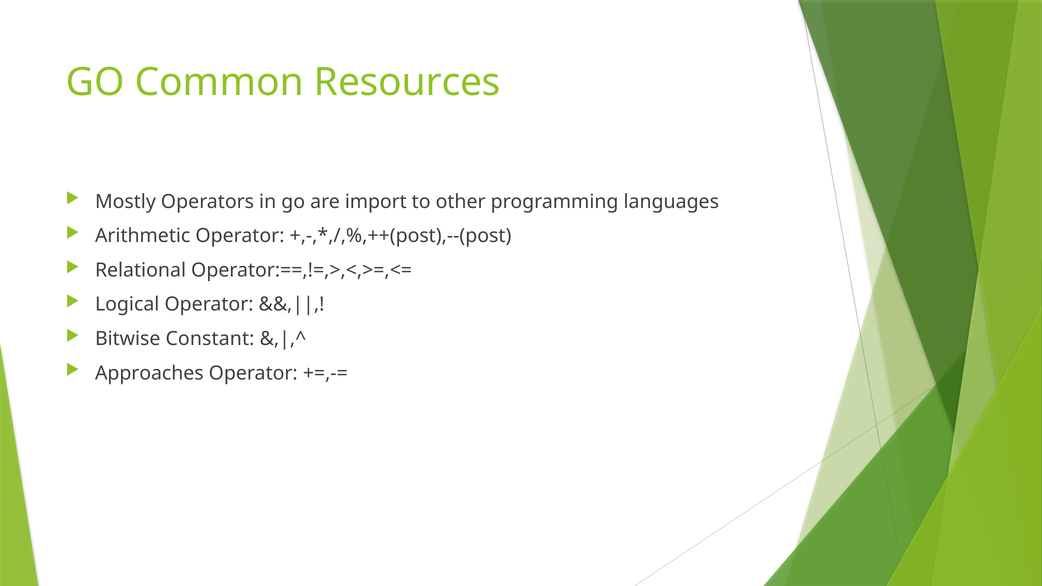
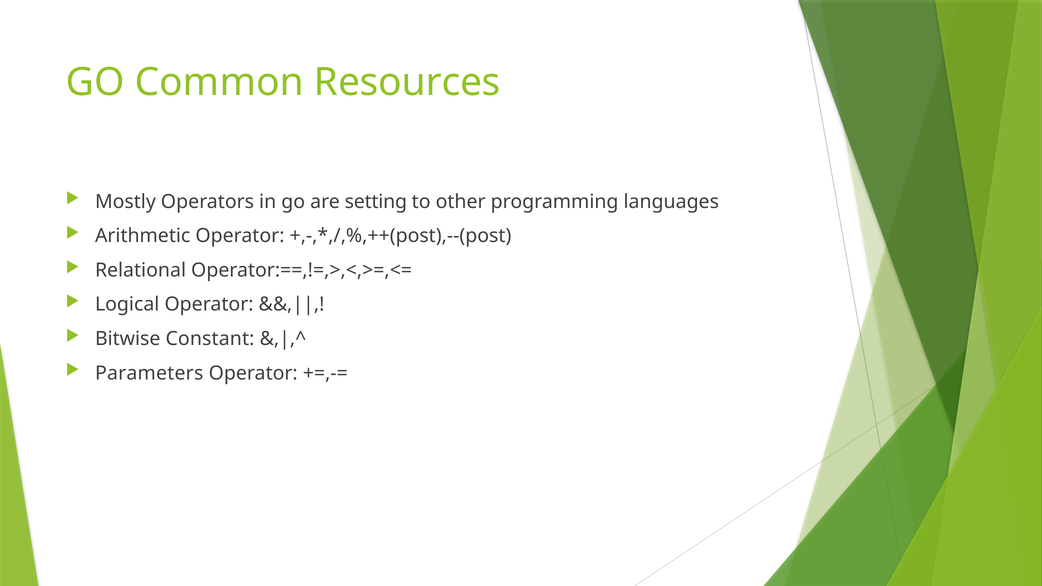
import: import -> setting
Approaches: Approaches -> Parameters
